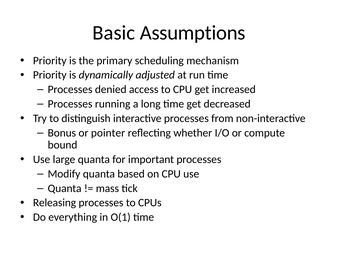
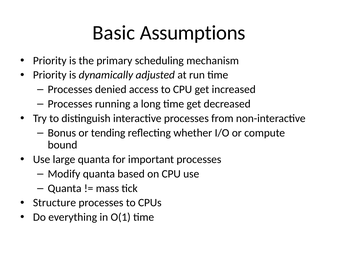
pointer: pointer -> tending
Releasing: Releasing -> Structure
